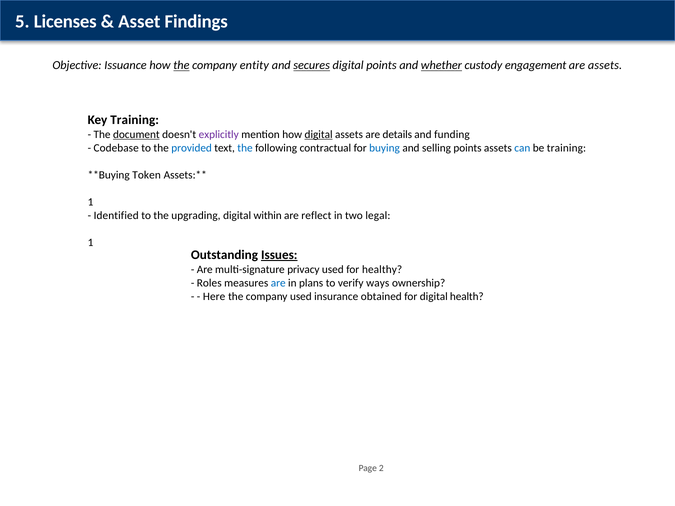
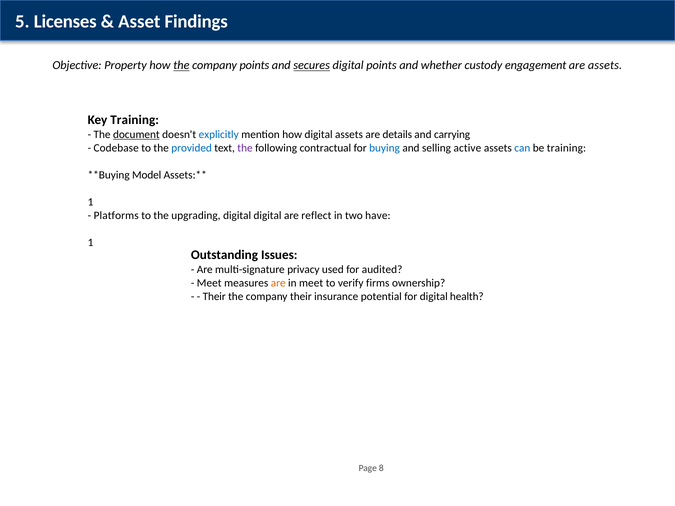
Issuance: Issuance -> Property
company entity: entity -> points
whether underline: present -> none
explicitly colour: purple -> blue
digital at (319, 135) underline: present -> none
funding: funding -> carrying
the at (245, 148) colour: blue -> purple
selling points: points -> active
Token: Token -> Model
Identified: Identified -> Platforms
digital within: within -> digital
legal: legal -> have
Issues underline: present -> none
healthy: healthy -> audited
Roles at (209, 283): Roles -> Meet
are at (278, 283) colour: blue -> orange
in plans: plans -> meet
ways: ways -> firms
Here at (214, 297): Here -> Their
company used: used -> their
obtained: obtained -> potential
2: 2 -> 8
